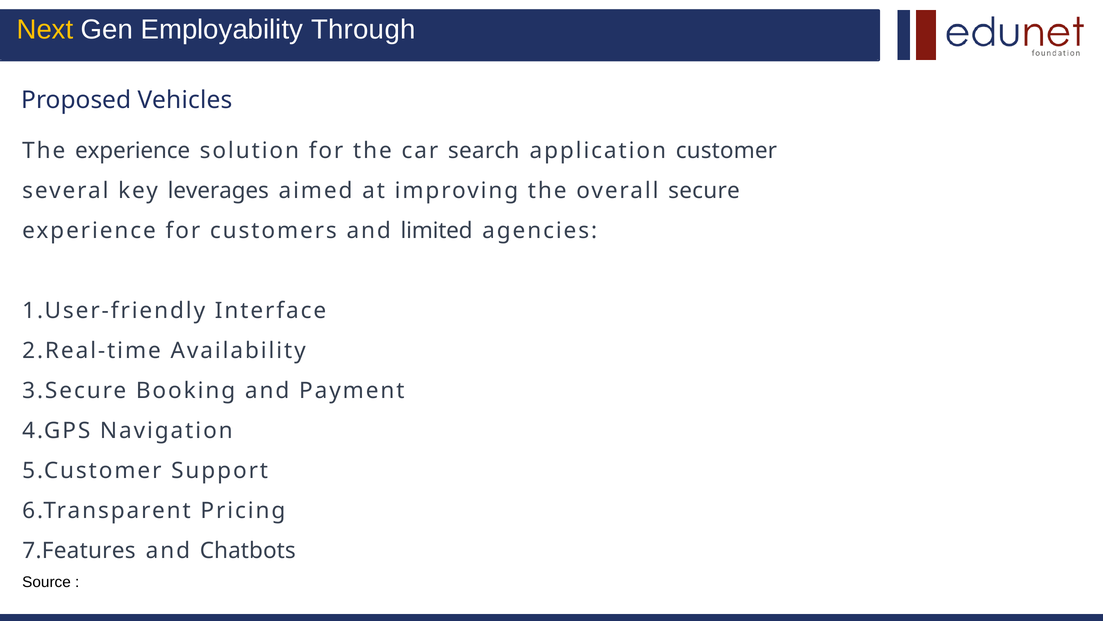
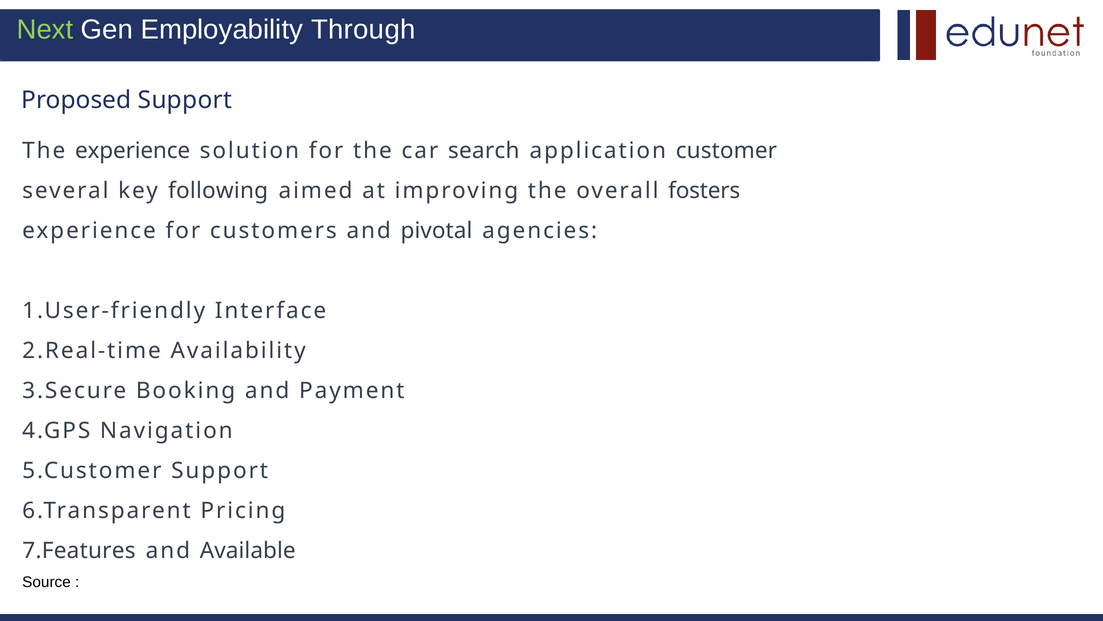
Next colour: yellow -> light green
Proposed Vehicles: Vehicles -> Support
leverages: leverages -> following
secure: secure -> fosters
limited: limited -> pivotal
Chatbots: Chatbots -> Available
